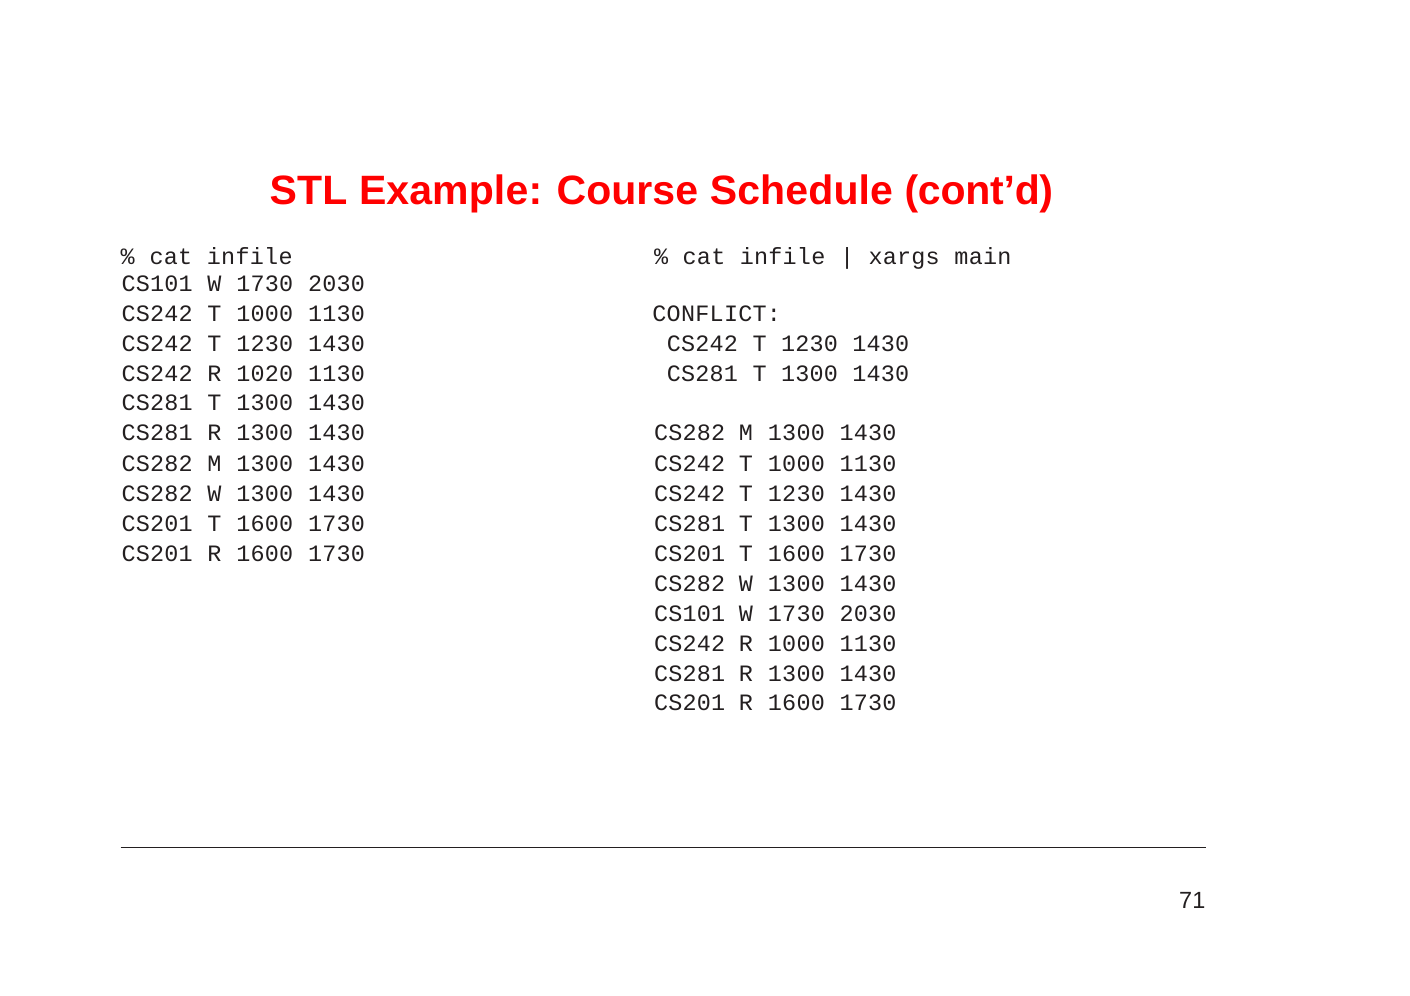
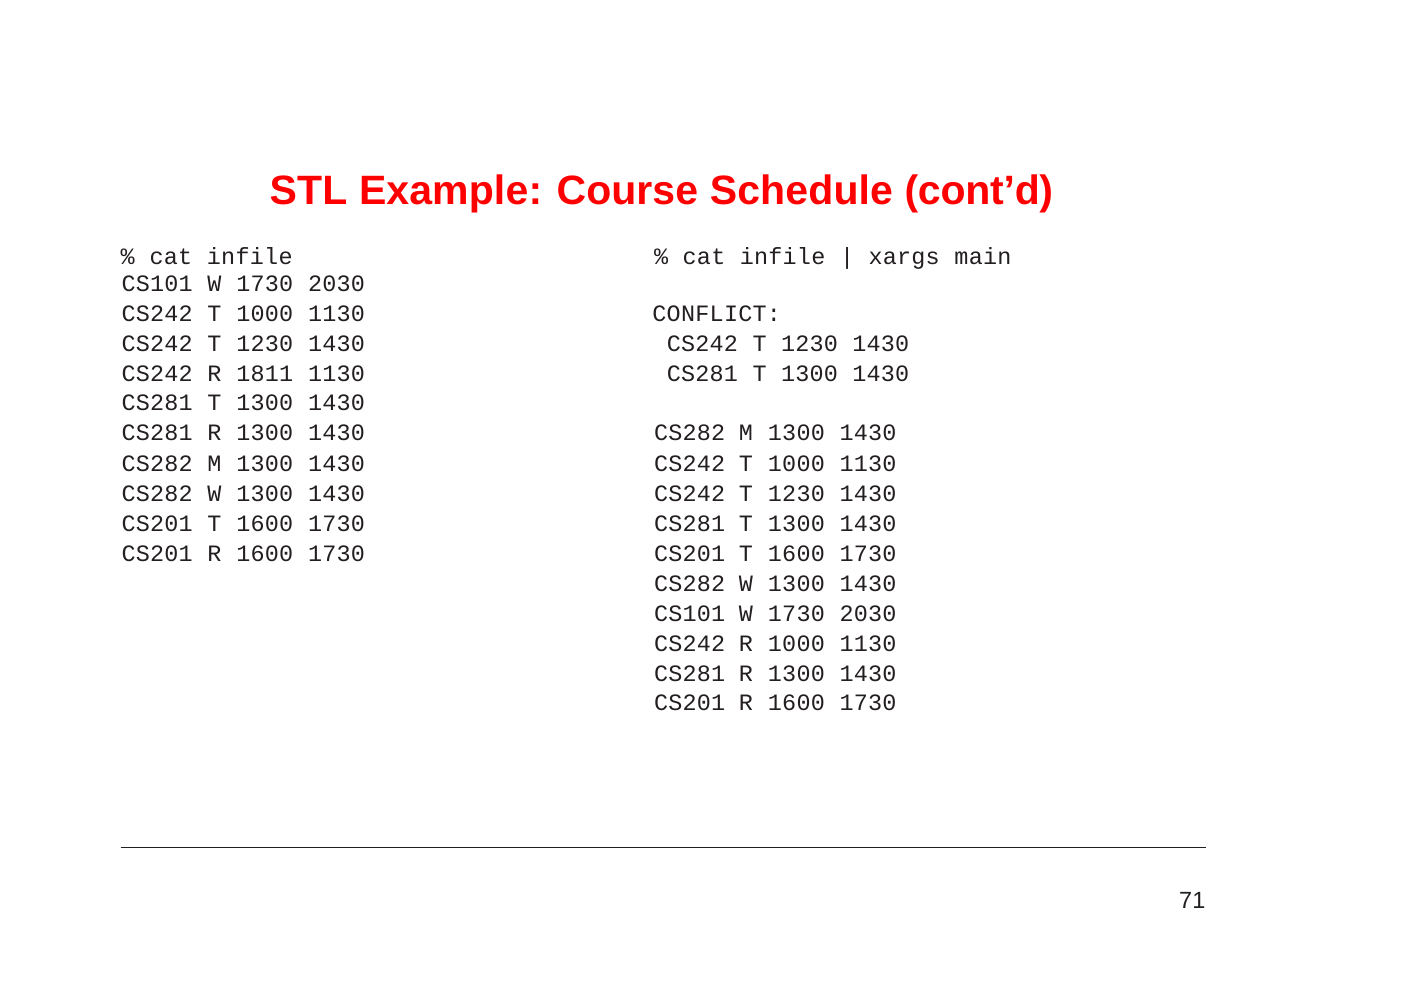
1020: 1020 -> 1811
